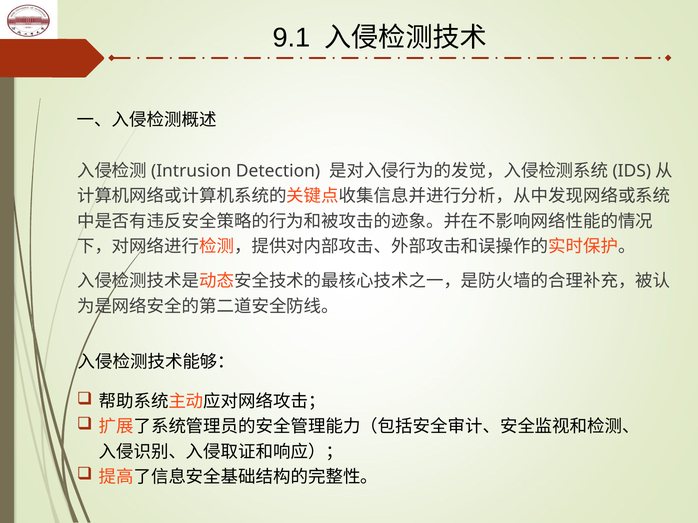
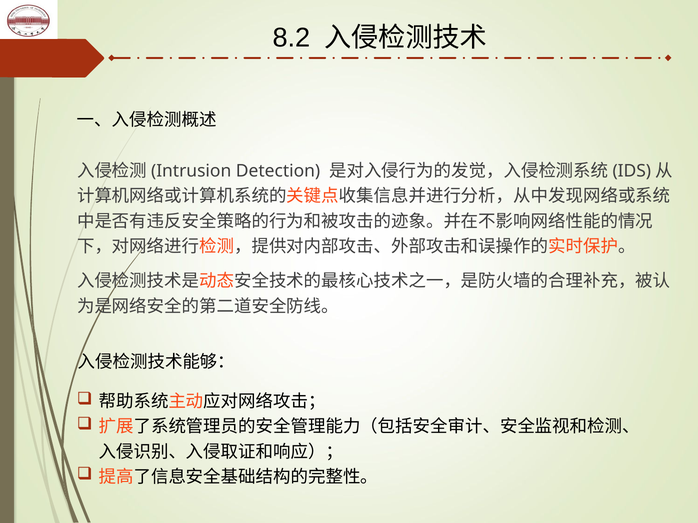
9.1: 9.1 -> 8.2
